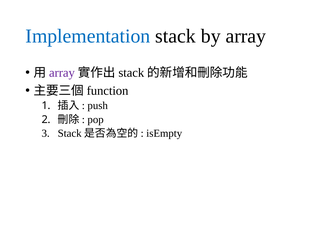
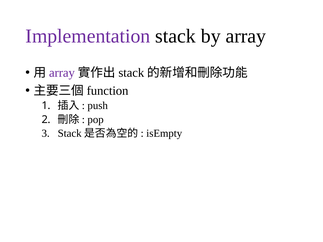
Implementation colour: blue -> purple
